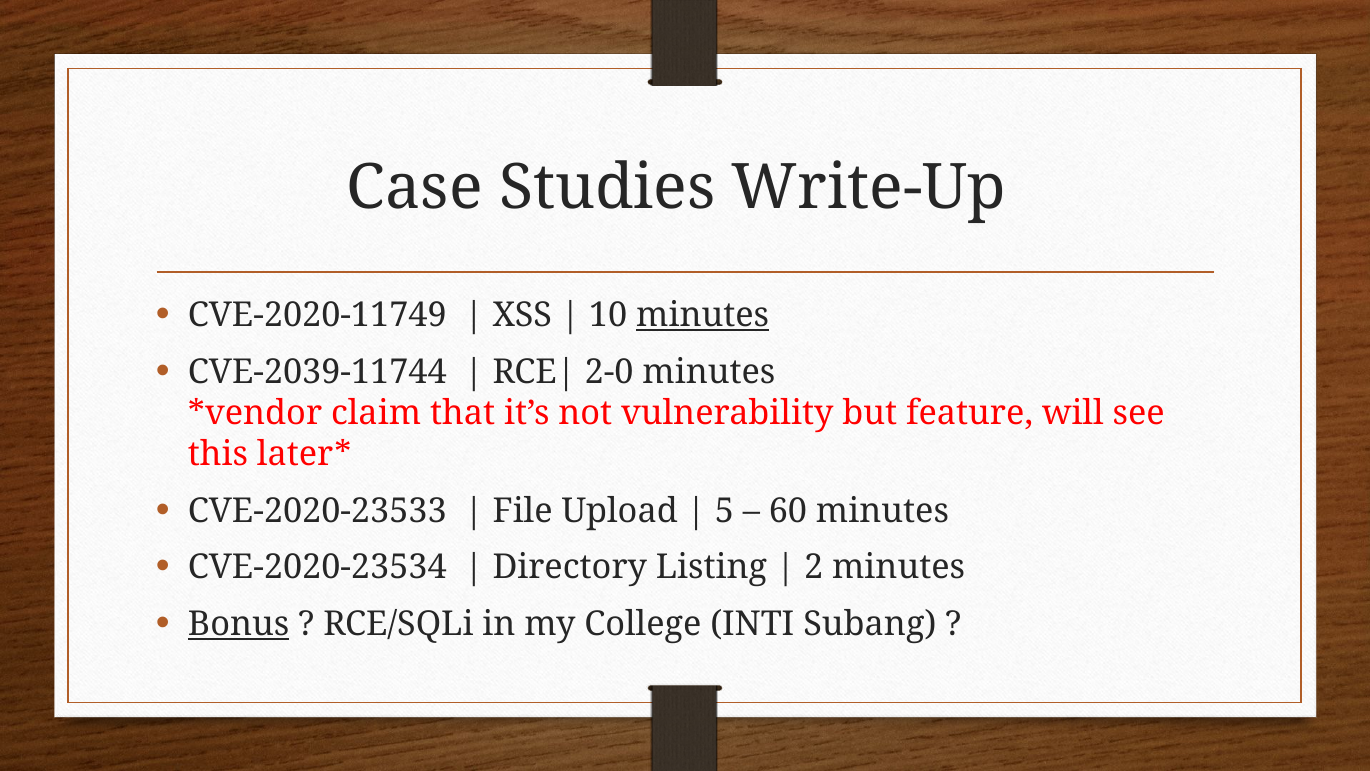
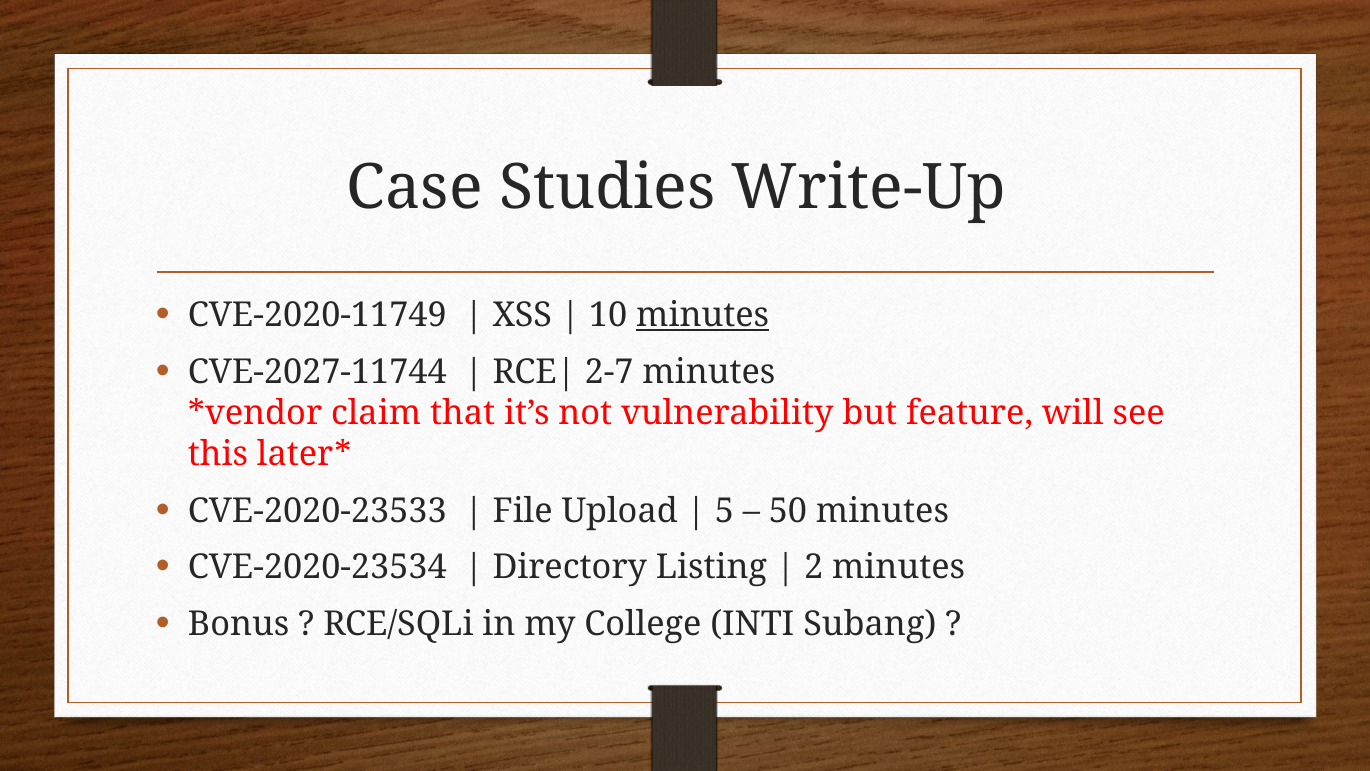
CVE-2039-11744: CVE-2039-11744 -> CVE-2027-11744
2-0: 2-0 -> 2-7
60: 60 -> 50
Bonus underline: present -> none
